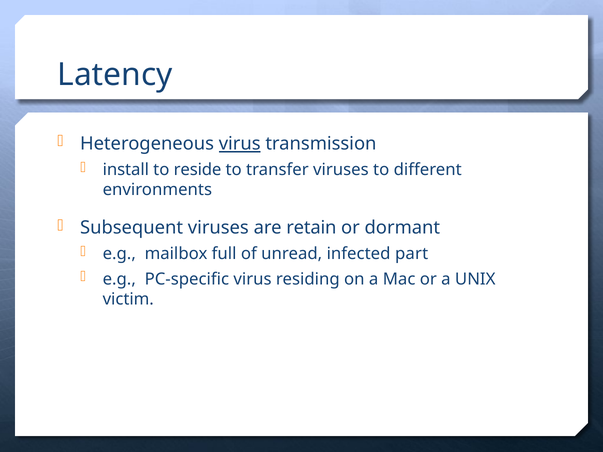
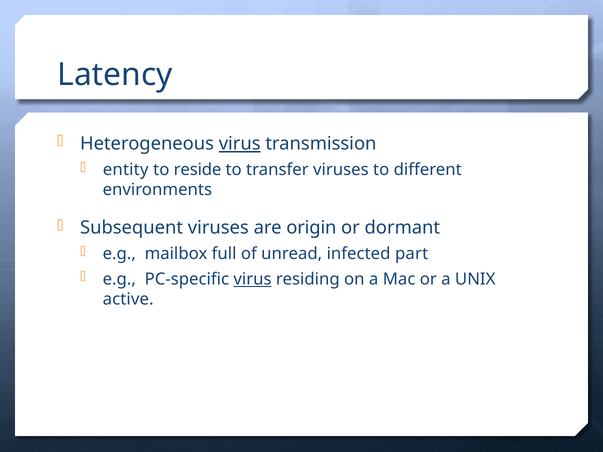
install: install -> entity
retain: retain -> origin
virus at (253, 279) underline: none -> present
victim: victim -> active
